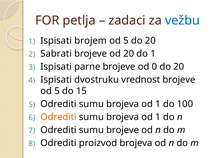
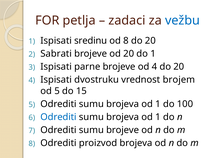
brojem: brojem -> sredinu
5 at (126, 41): 5 -> 8
od 0: 0 -> 4
vrednost brojeve: brojeve -> brojem
Odrediti at (58, 117) colour: orange -> blue
